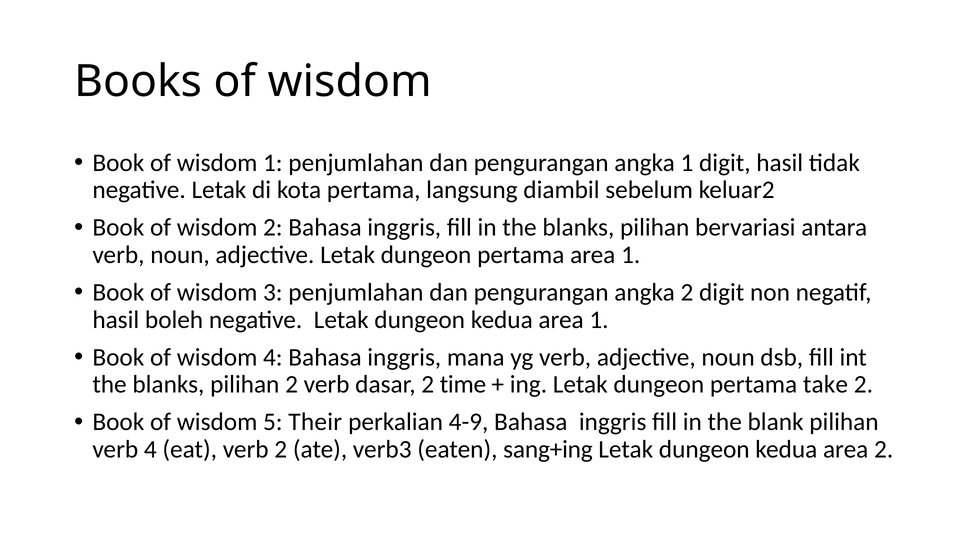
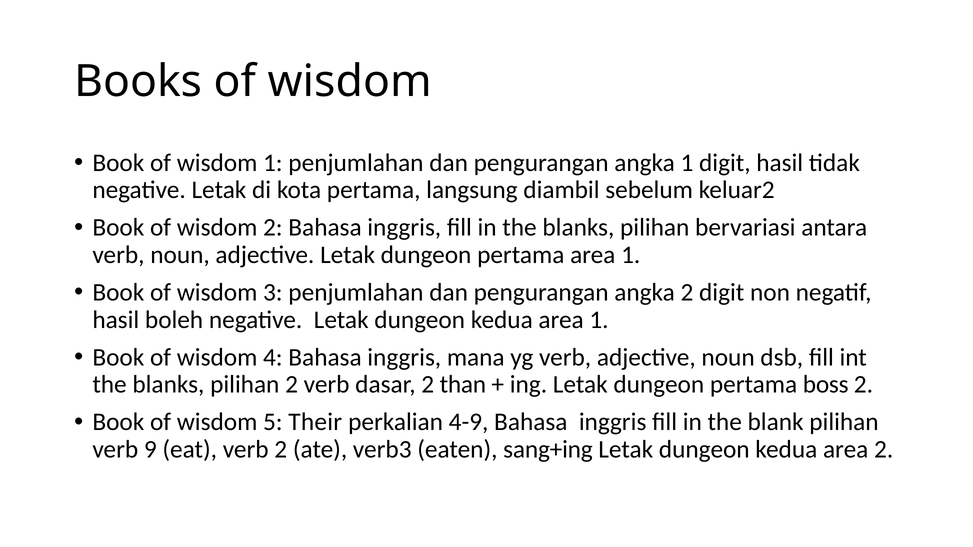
time: time -> than
take: take -> boss
verb 4: 4 -> 9
